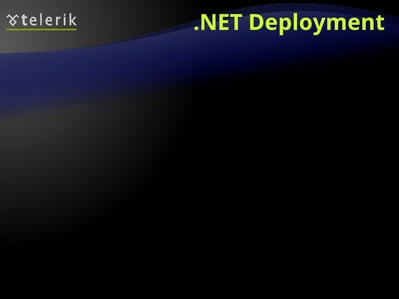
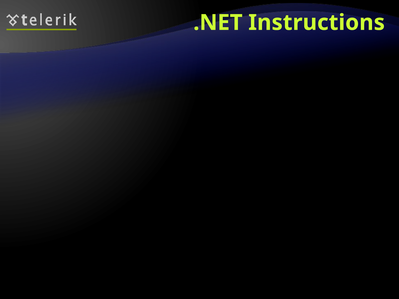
Deployment: Deployment -> Instructions
